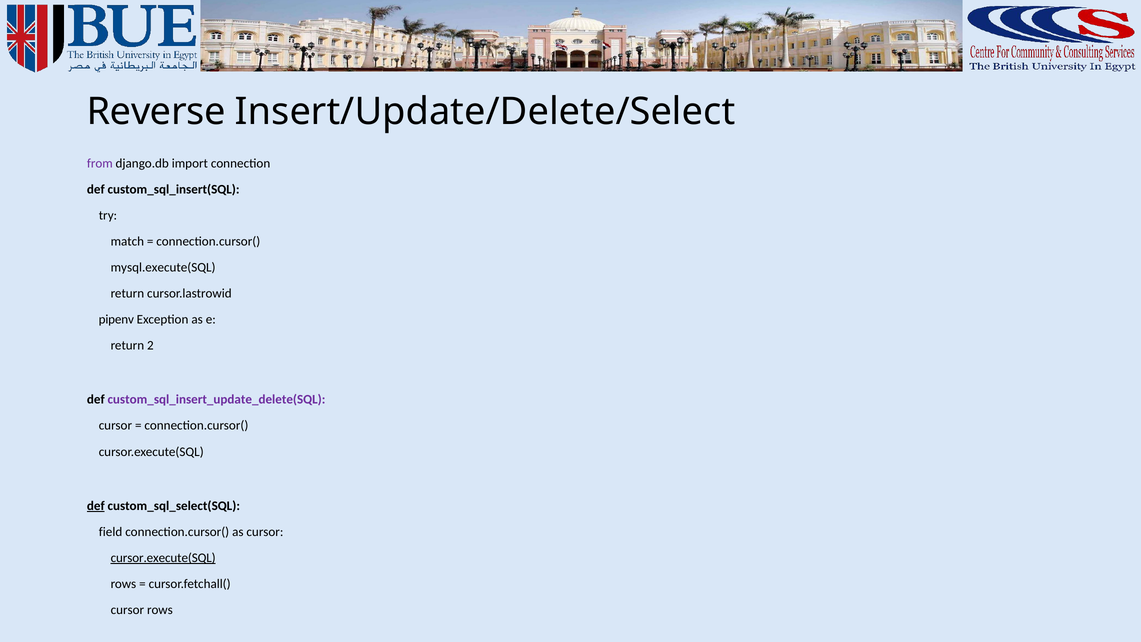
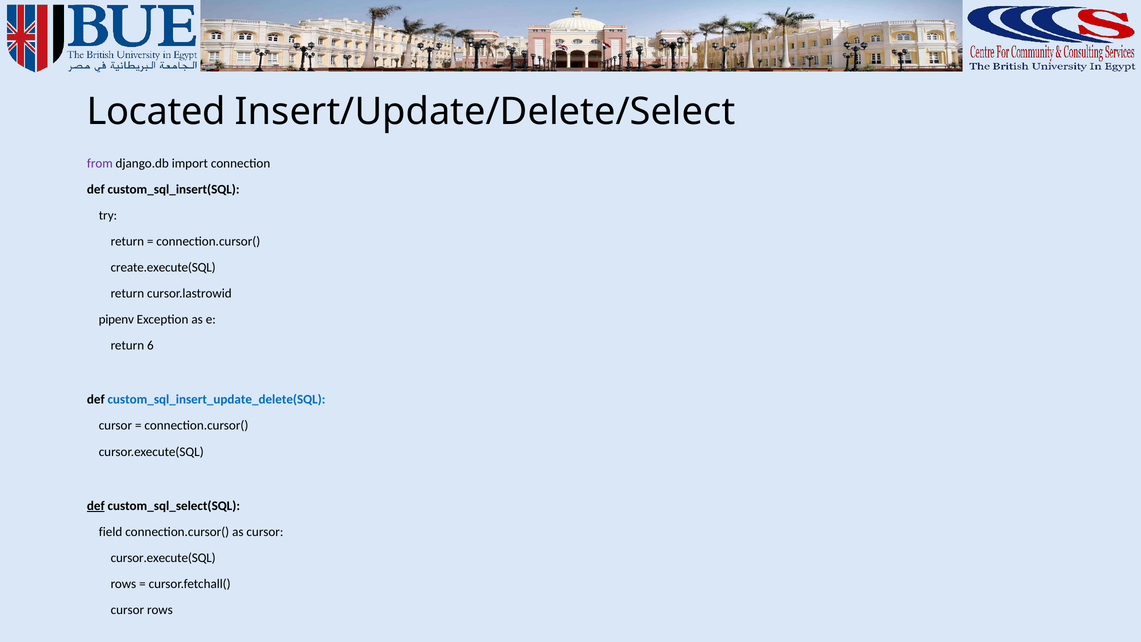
Reverse: Reverse -> Located
match at (127, 241): match -> return
mysql.execute(SQL: mysql.execute(SQL -> create.execute(SQL
2: 2 -> 6
custom_sql_insert_update_delete(SQL colour: purple -> blue
cursor.execute(SQL at (163, 558) underline: present -> none
